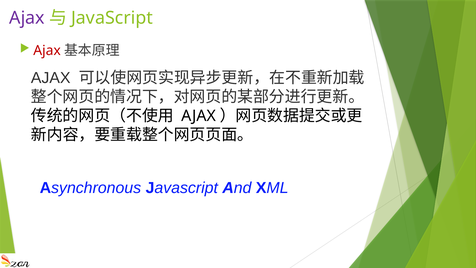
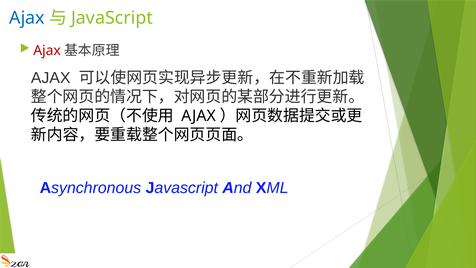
Ajax at (27, 18) colour: purple -> blue
